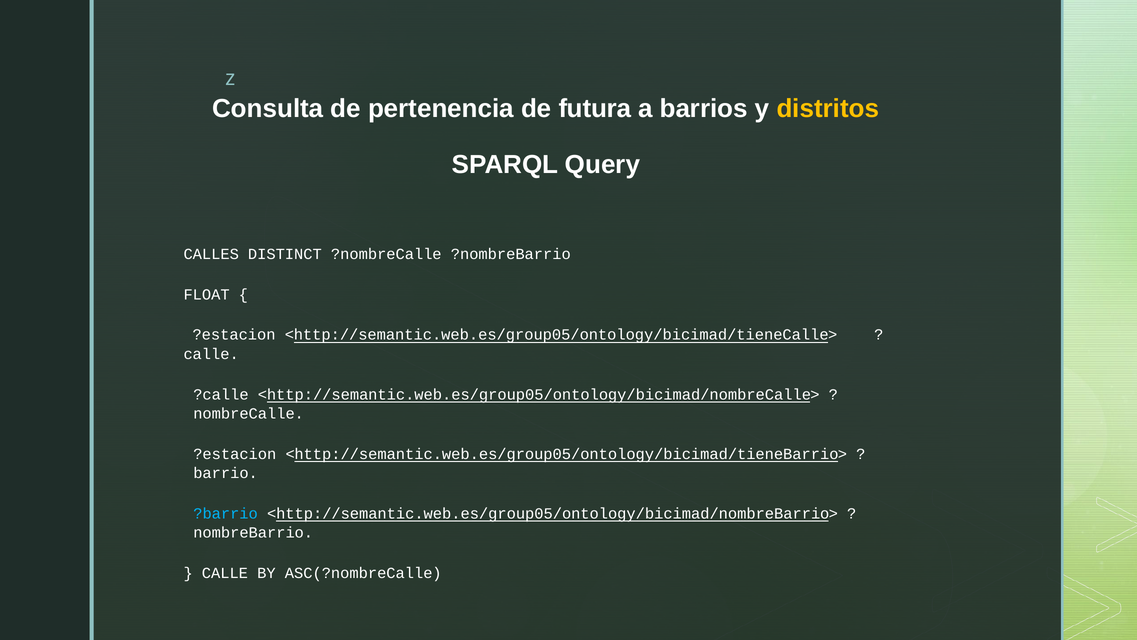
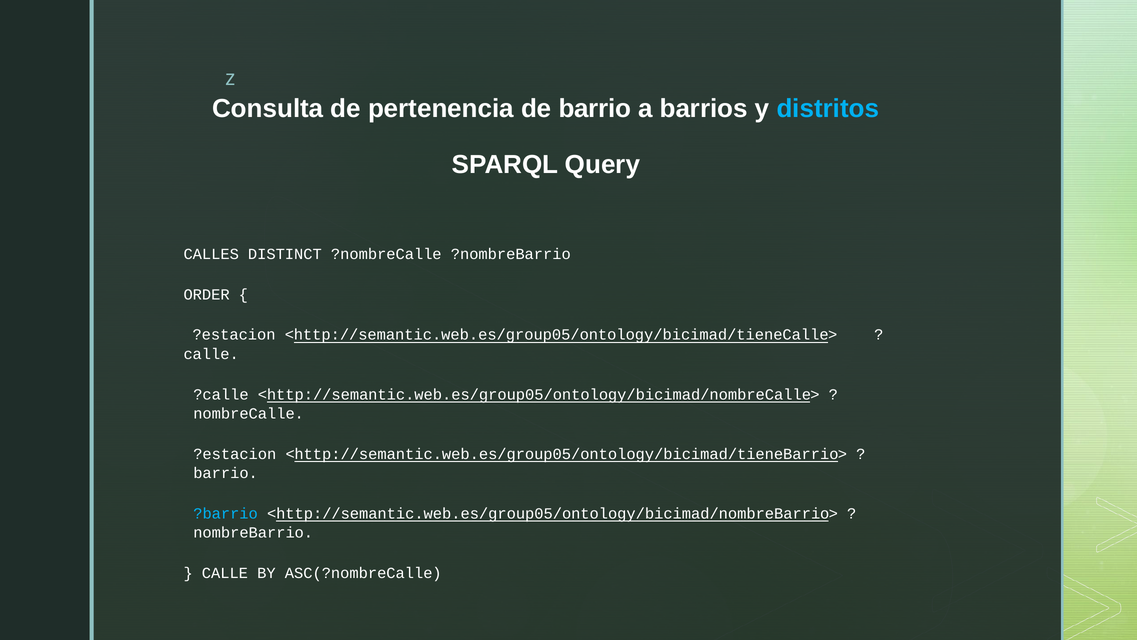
de futura: futura -> barrio
distritos colour: yellow -> light blue
FLOAT: FLOAT -> ORDER
